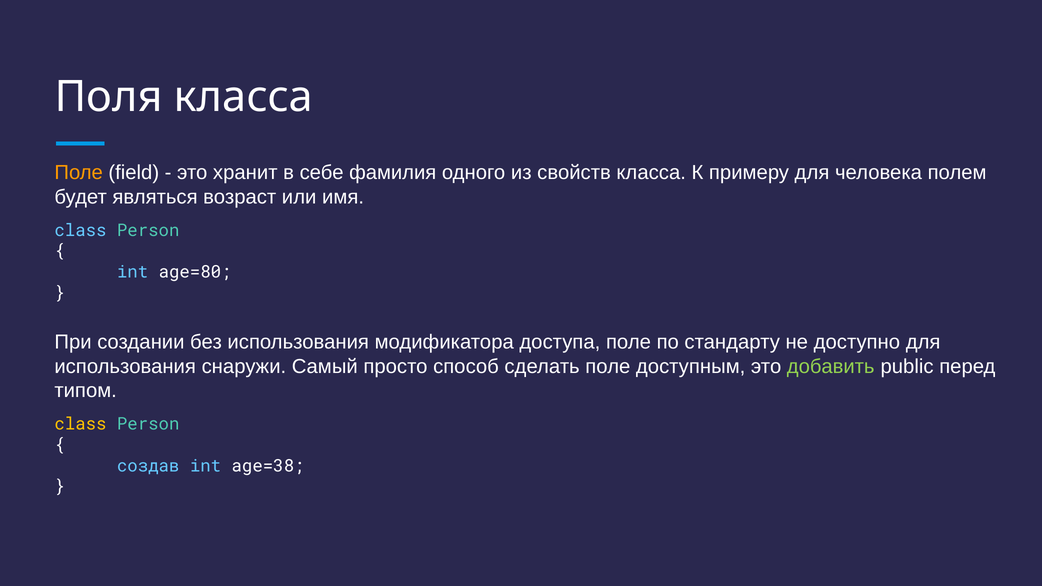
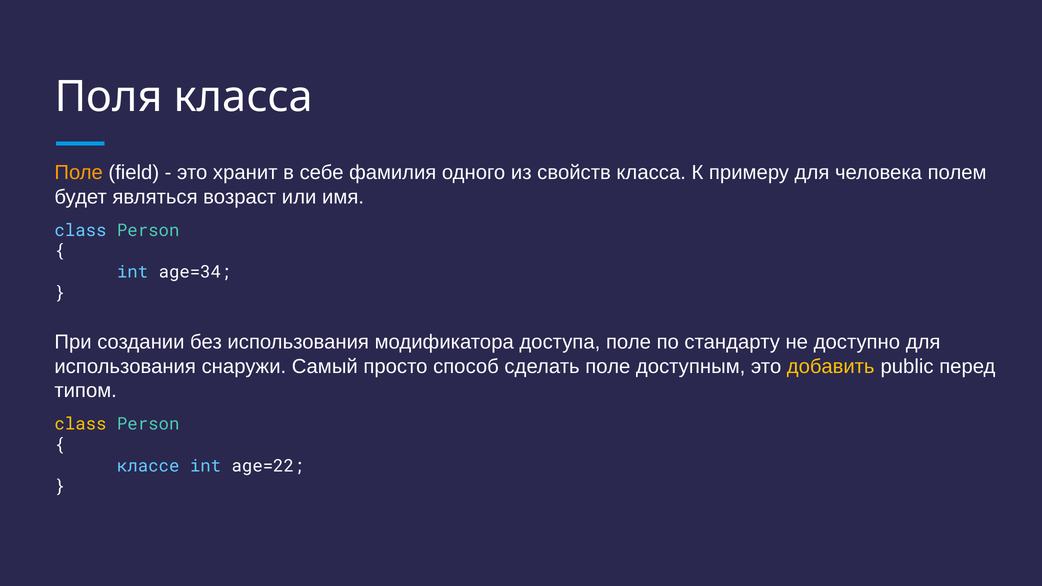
age=80: age=80 -> age=34
добавить colour: light green -> yellow
создав: создав -> классе
age=38: age=38 -> age=22
